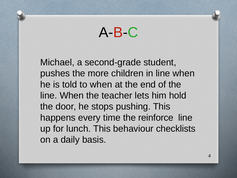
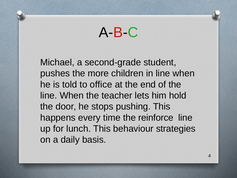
to when: when -> office
checklists: checklists -> strategies
